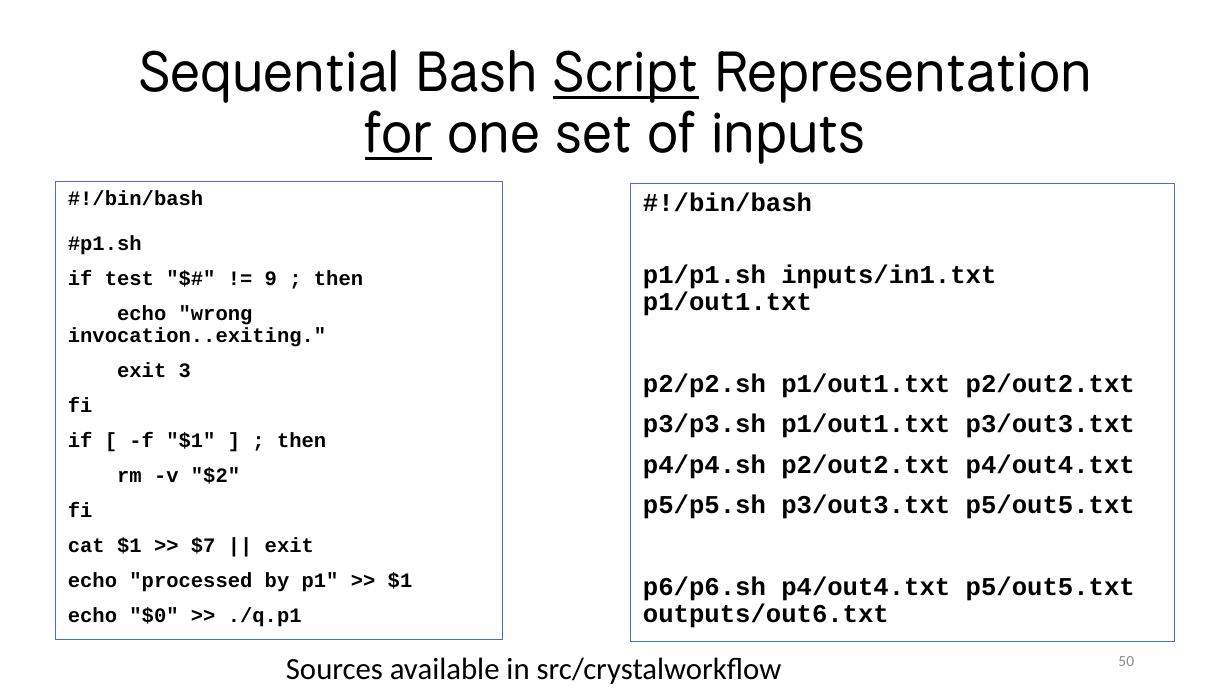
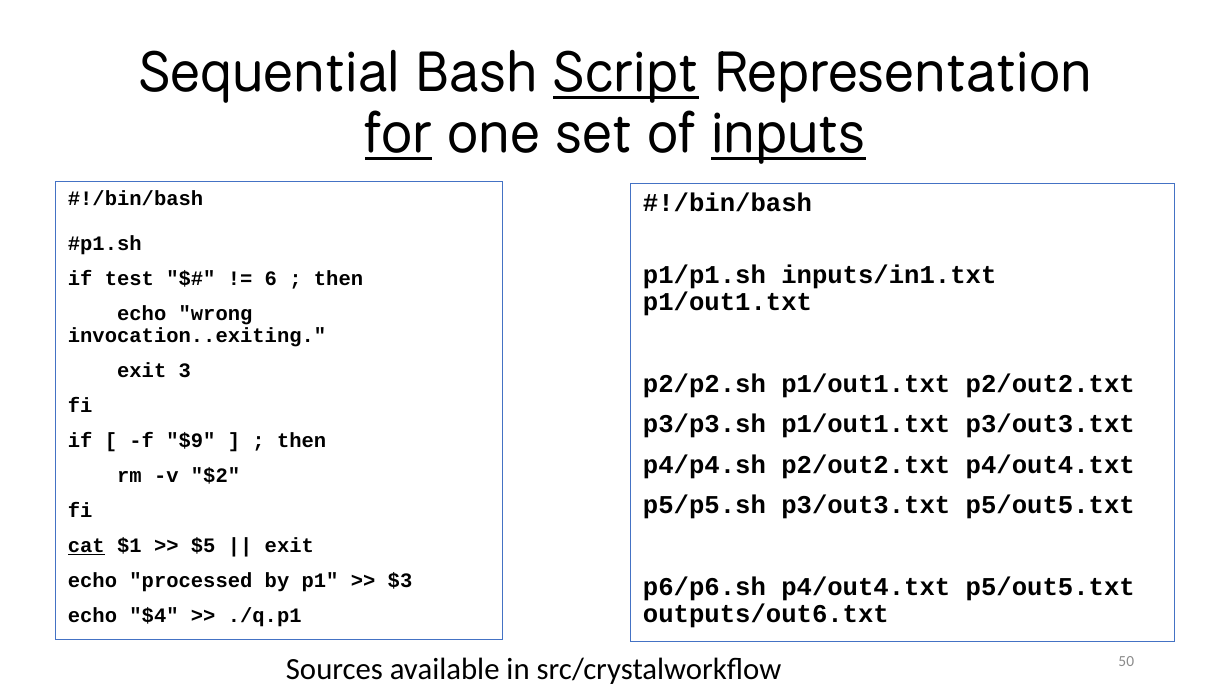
inputs underline: none -> present
9: 9 -> 6
f $1: $1 -> $9
cat underline: none -> present
$7: $7 -> $5
$1 at (400, 580): $1 -> $3
$0: $0 -> $4
